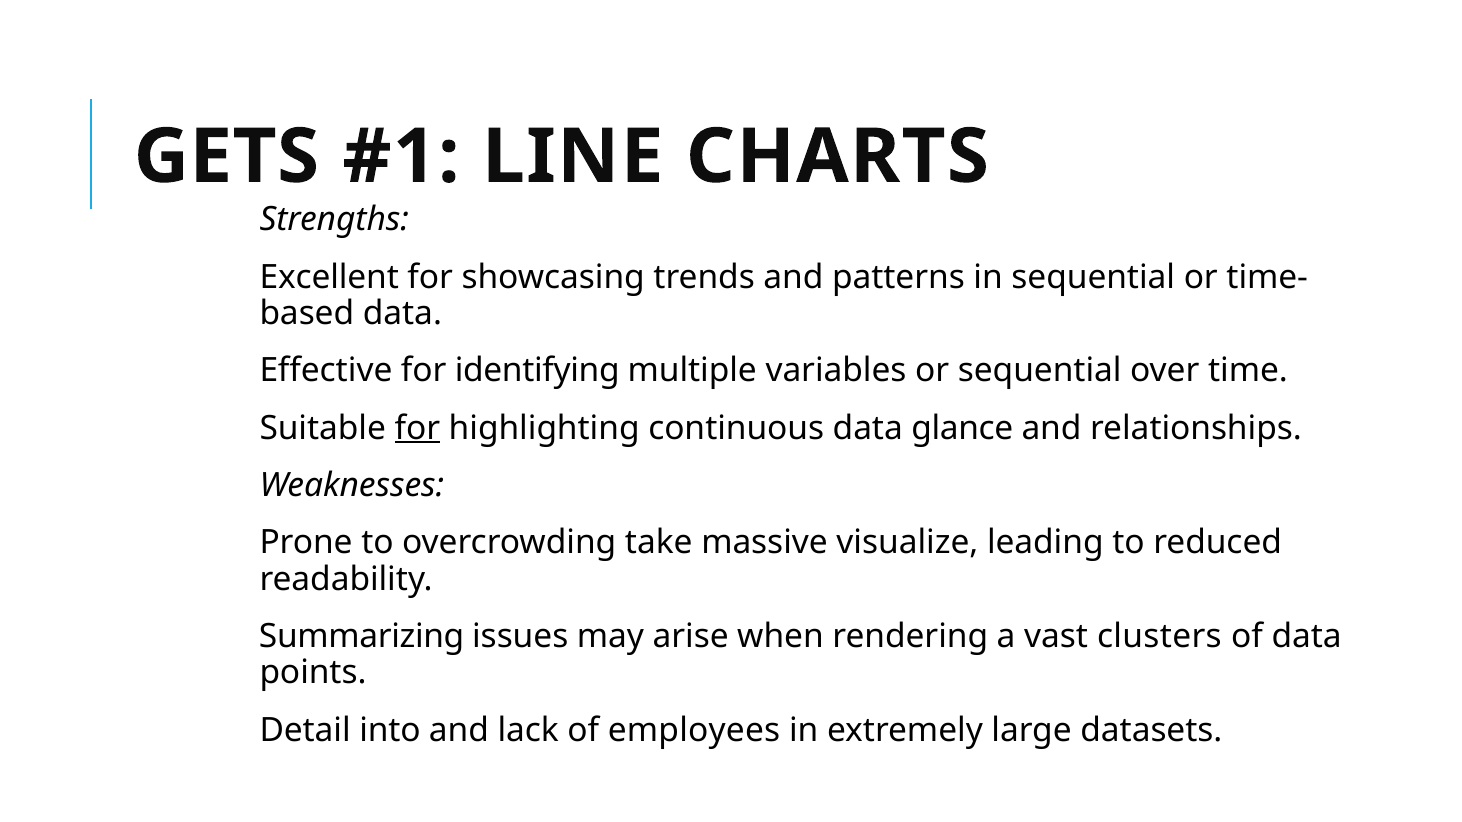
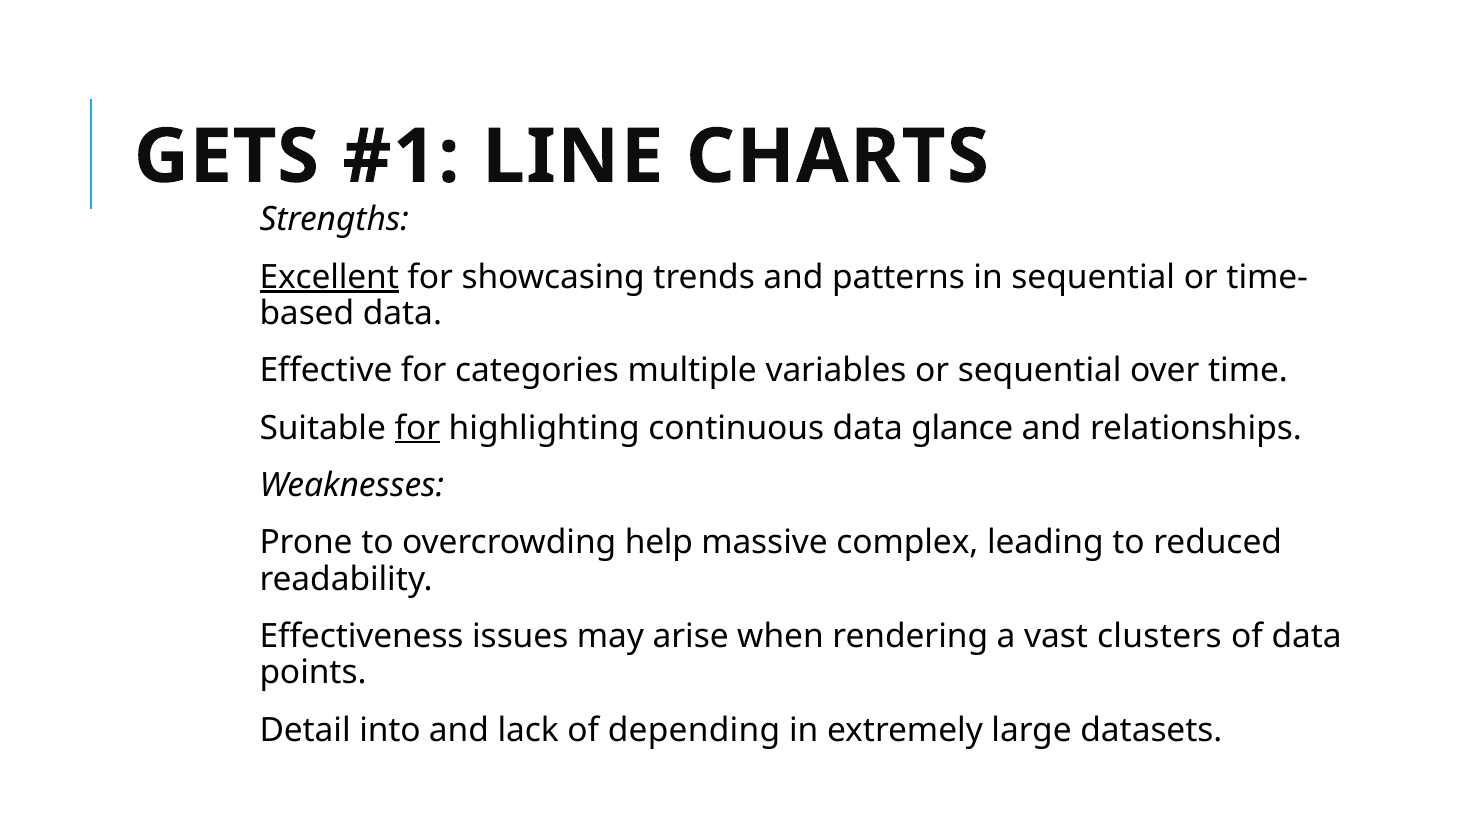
Excellent underline: none -> present
identifying: identifying -> categories
take: take -> help
visualize: visualize -> complex
Summarizing: Summarizing -> Effectiveness
employees: employees -> depending
